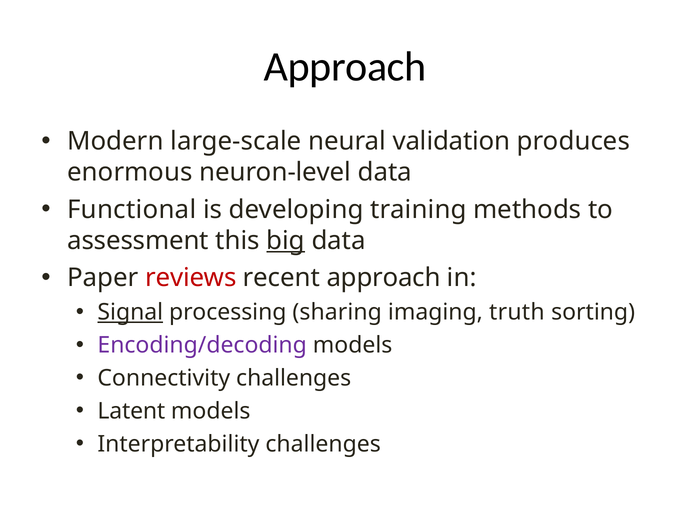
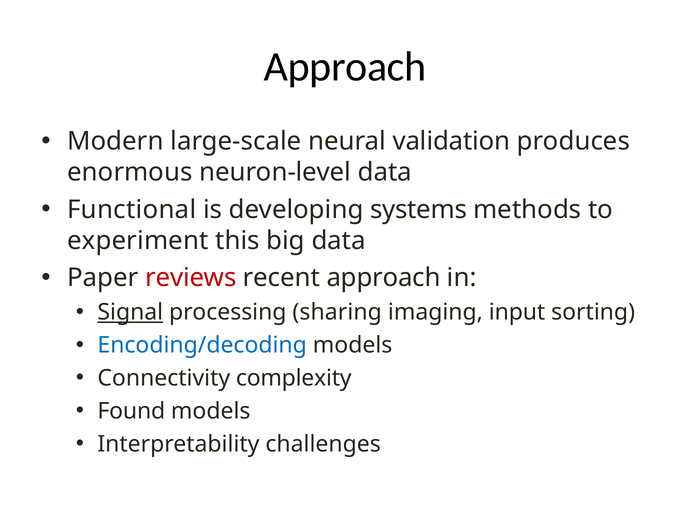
training: training -> systems
assessment: assessment -> experiment
big underline: present -> none
truth: truth -> input
Encoding/decoding colour: purple -> blue
Connectivity challenges: challenges -> complexity
Latent: Latent -> Found
